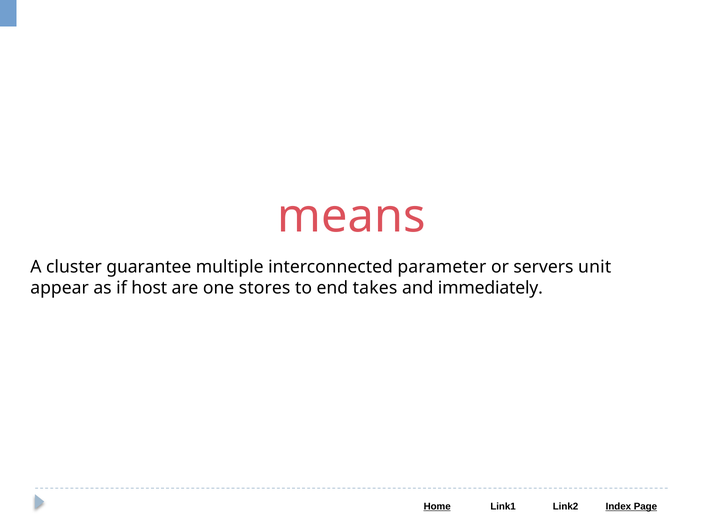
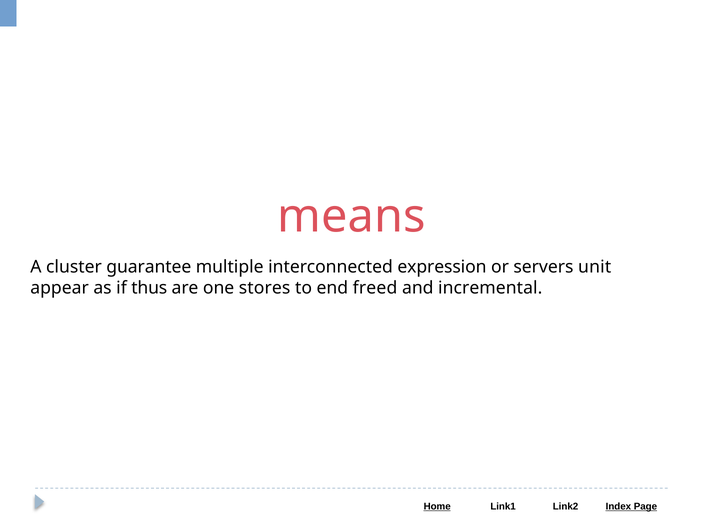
parameter: parameter -> expression
host: host -> thus
takes: takes -> freed
immediately: immediately -> incremental
